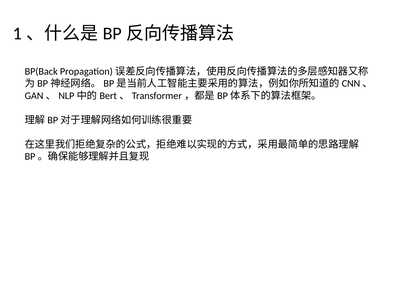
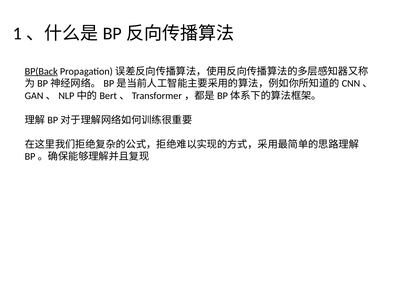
BP(Back underline: none -> present
